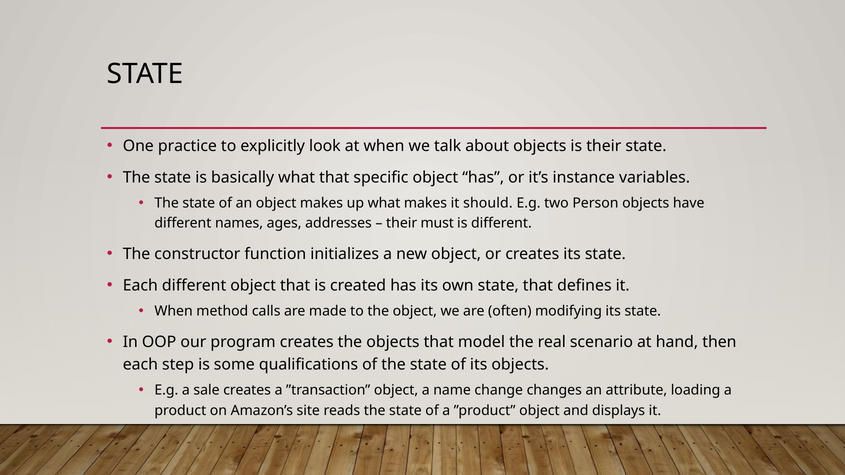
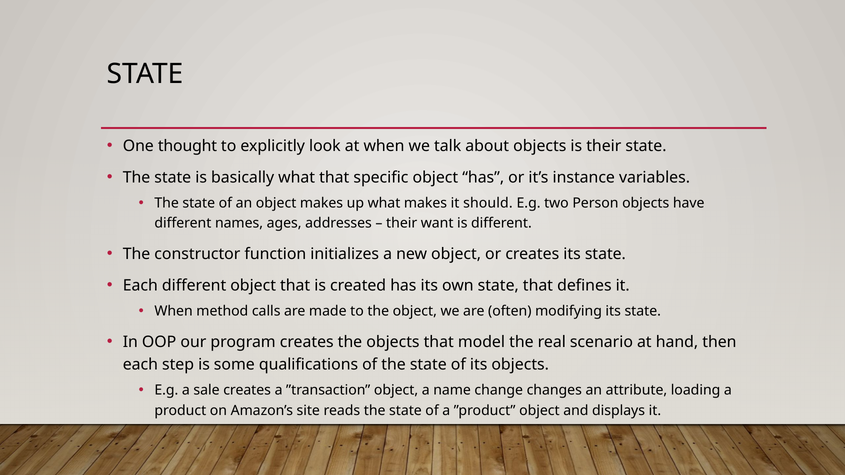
practice: practice -> thought
must: must -> want
